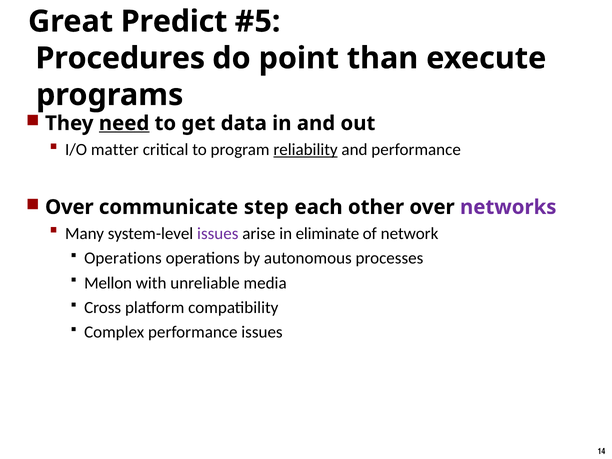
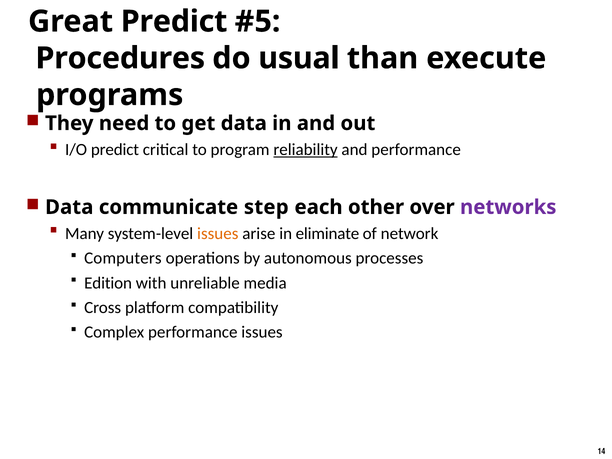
point: point -> usual
need underline: present -> none
I/O matter: matter -> predict
Over at (69, 207): Over -> Data
issues at (218, 234) colour: purple -> orange
Operations at (123, 258): Operations -> Computers
Mellon at (108, 283): Mellon -> Edition
